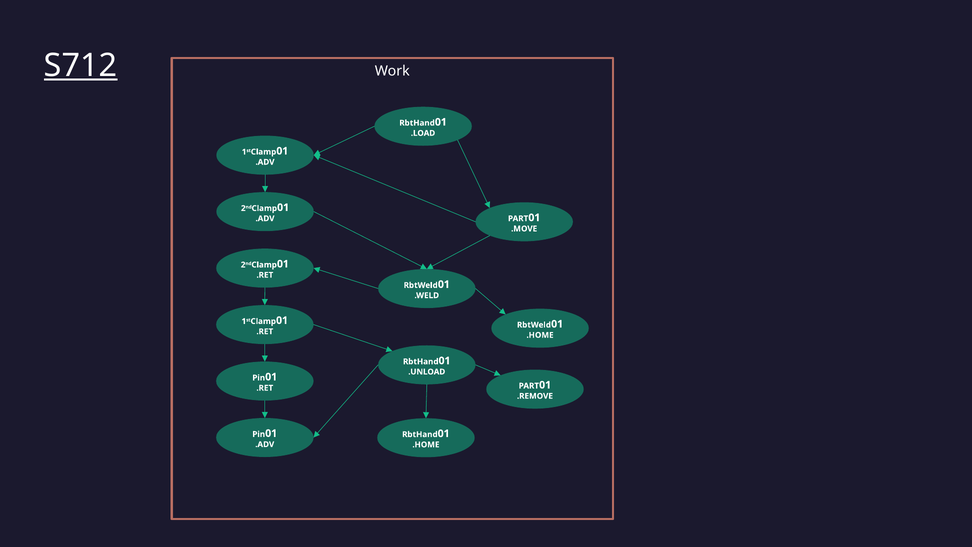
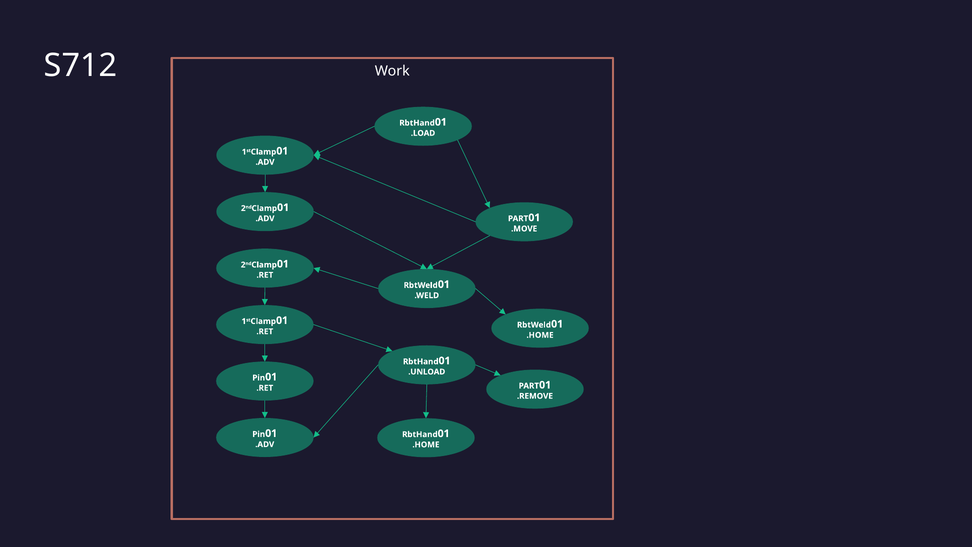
S712 underline: present -> none
